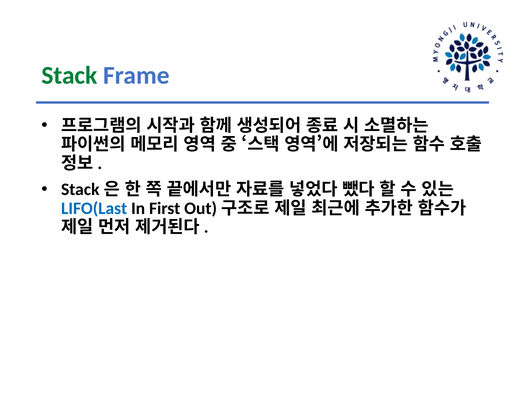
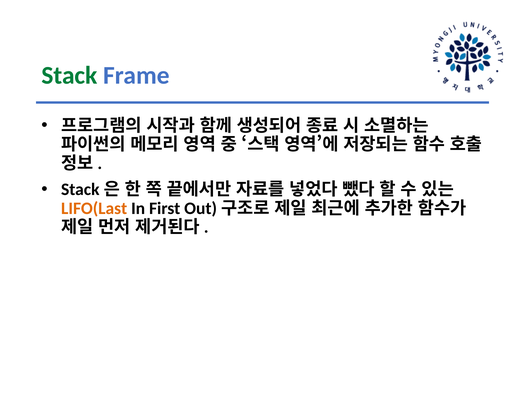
LIFO(Last colour: blue -> orange
